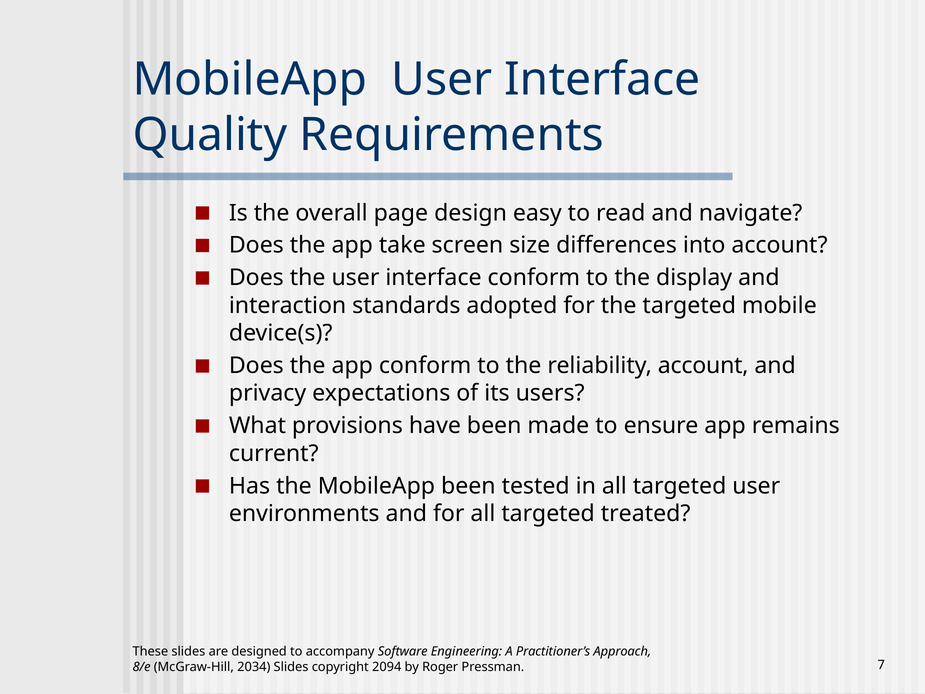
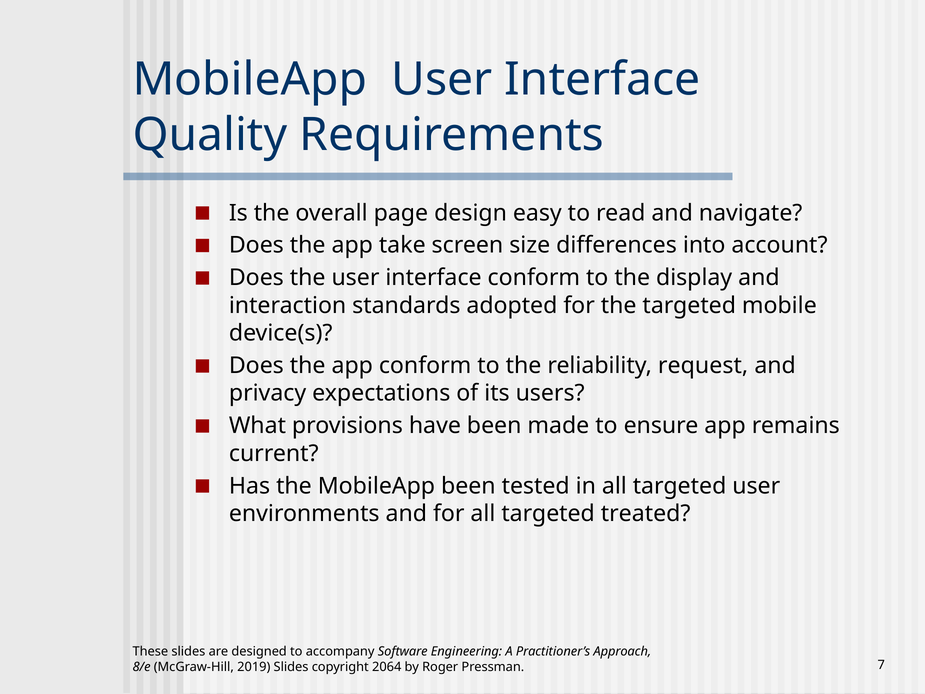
reliability account: account -> request
2034: 2034 -> 2019
2094: 2094 -> 2064
